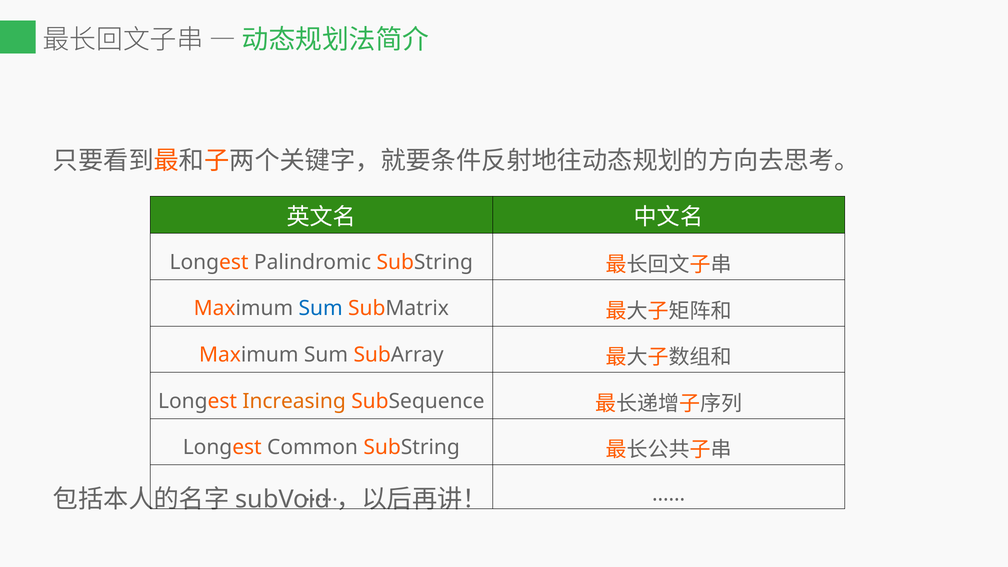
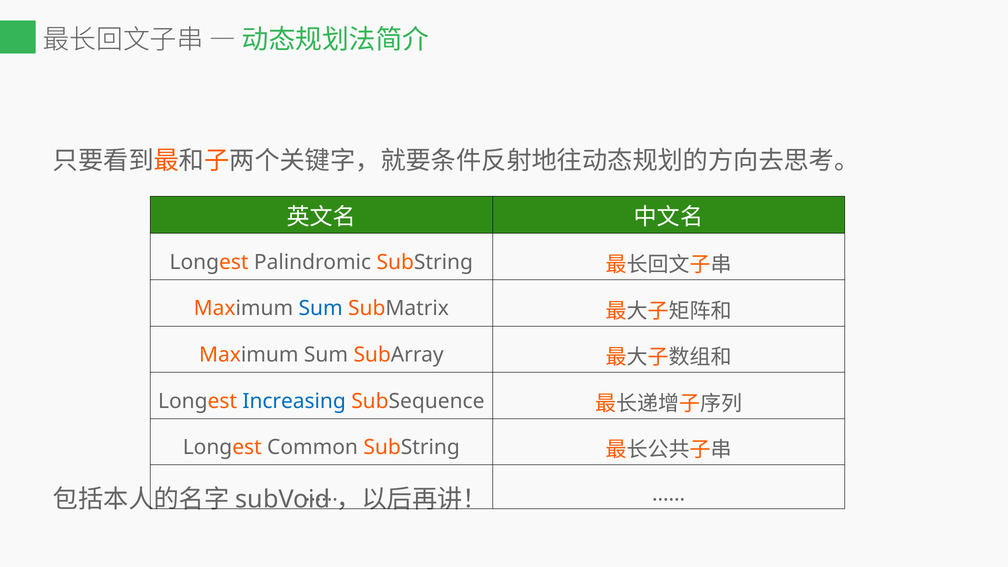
Increasing colour: orange -> blue
